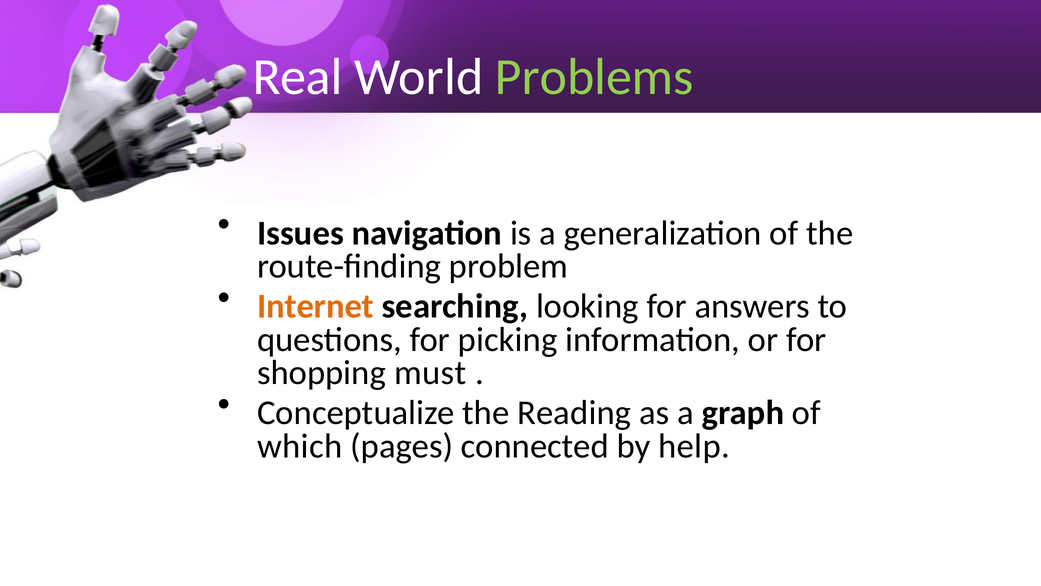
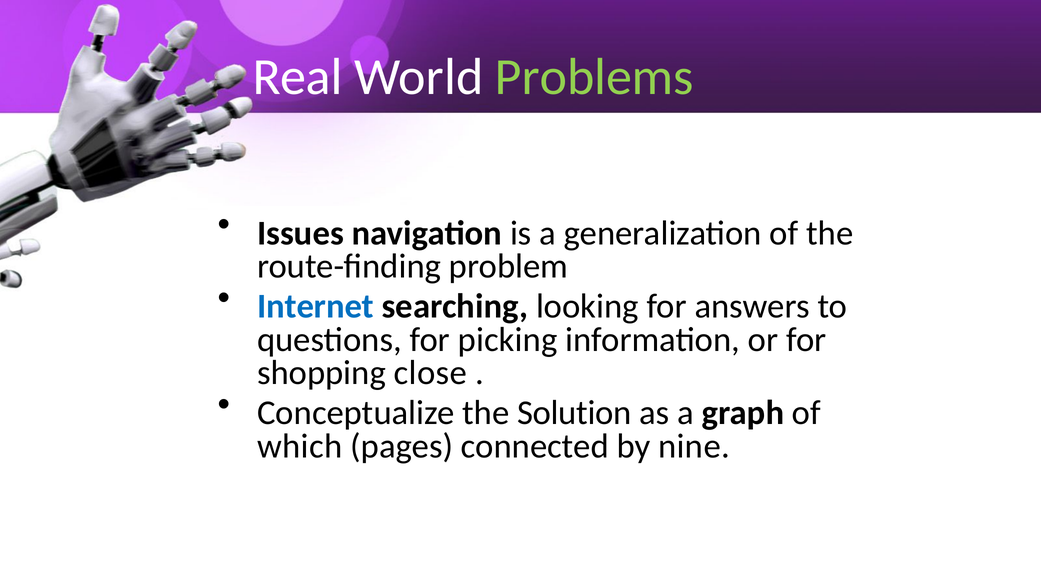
Internet colour: orange -> blue
must: must -> close
Reading: Reading -> Solution
help: help -> nine
